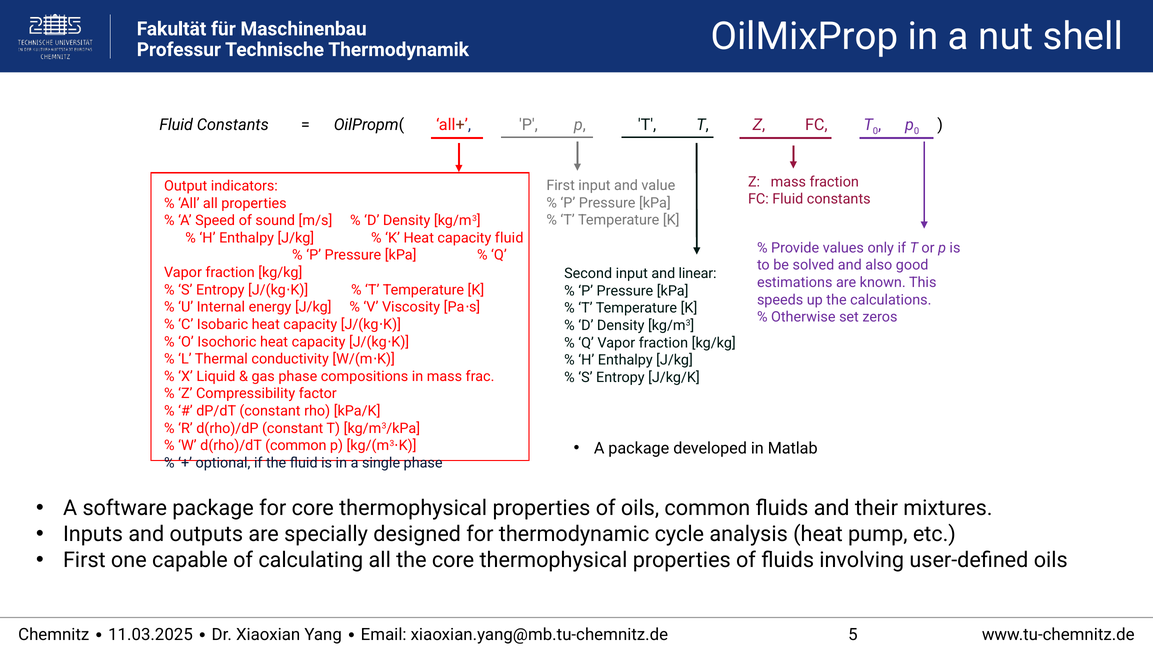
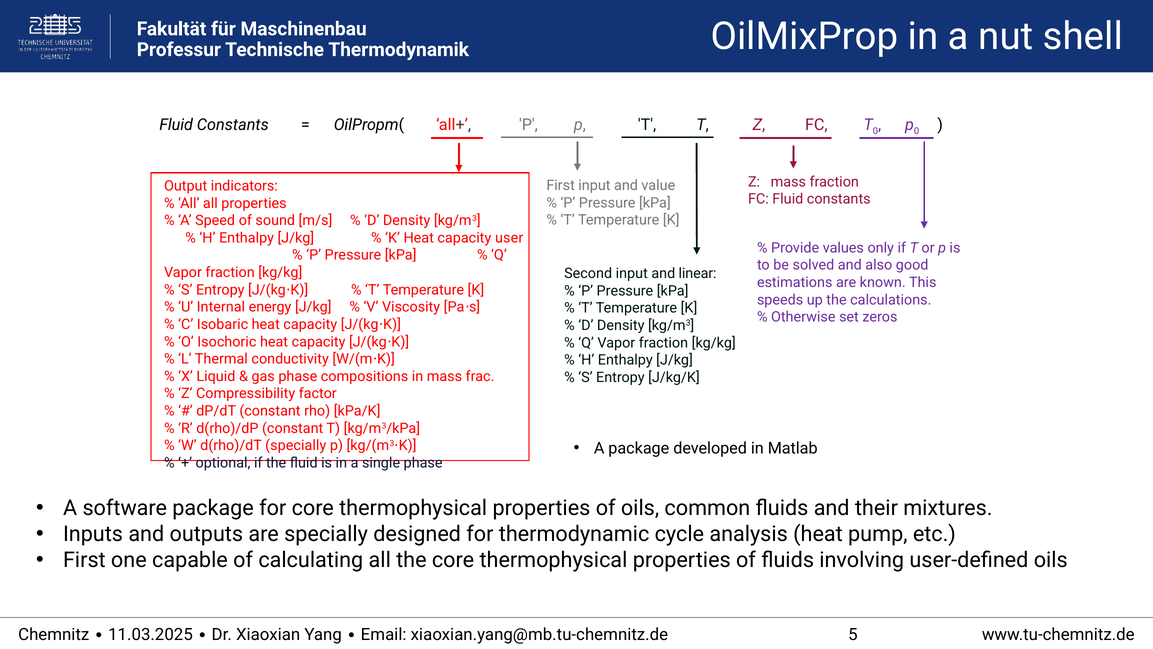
capacity fluid: fluid -> user
d(rho)/dT common: common -> specially
